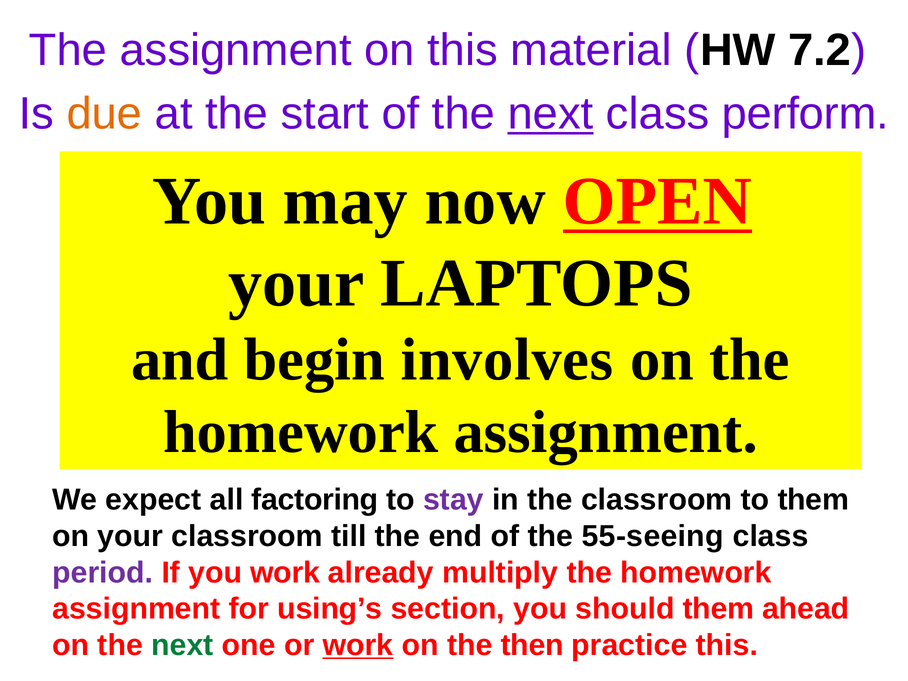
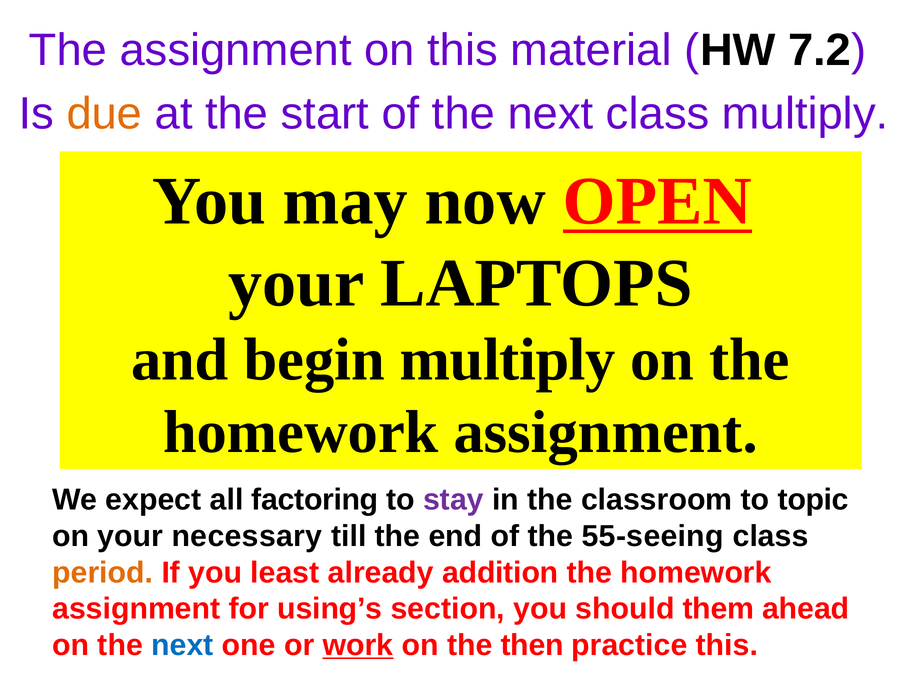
next at (551, 114) underline: present -> none
class perform: perform -> multiply
begin involves: involves -> multiply
to them: them -> topic
your classroom: classroom -> necessary
period colour: purple -> orange
you work: work -> least
multiply: multiply -> addition
next at (182, 645) colour: green -> blue
